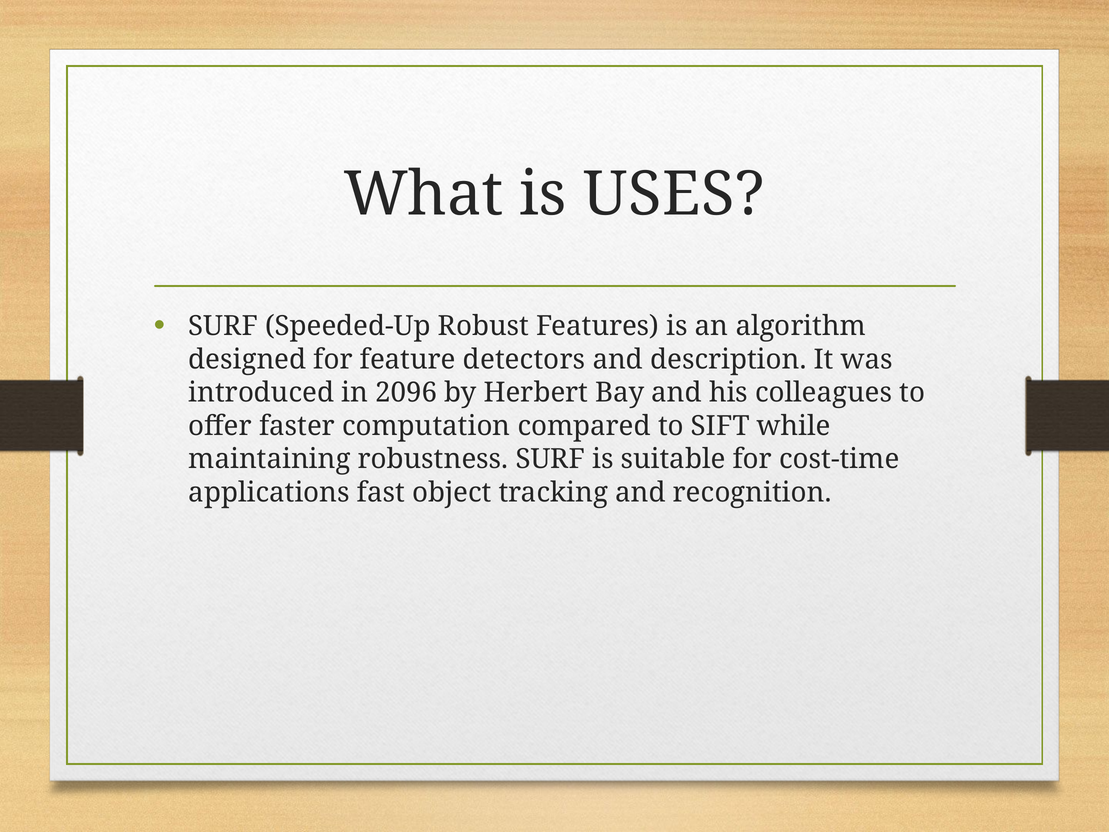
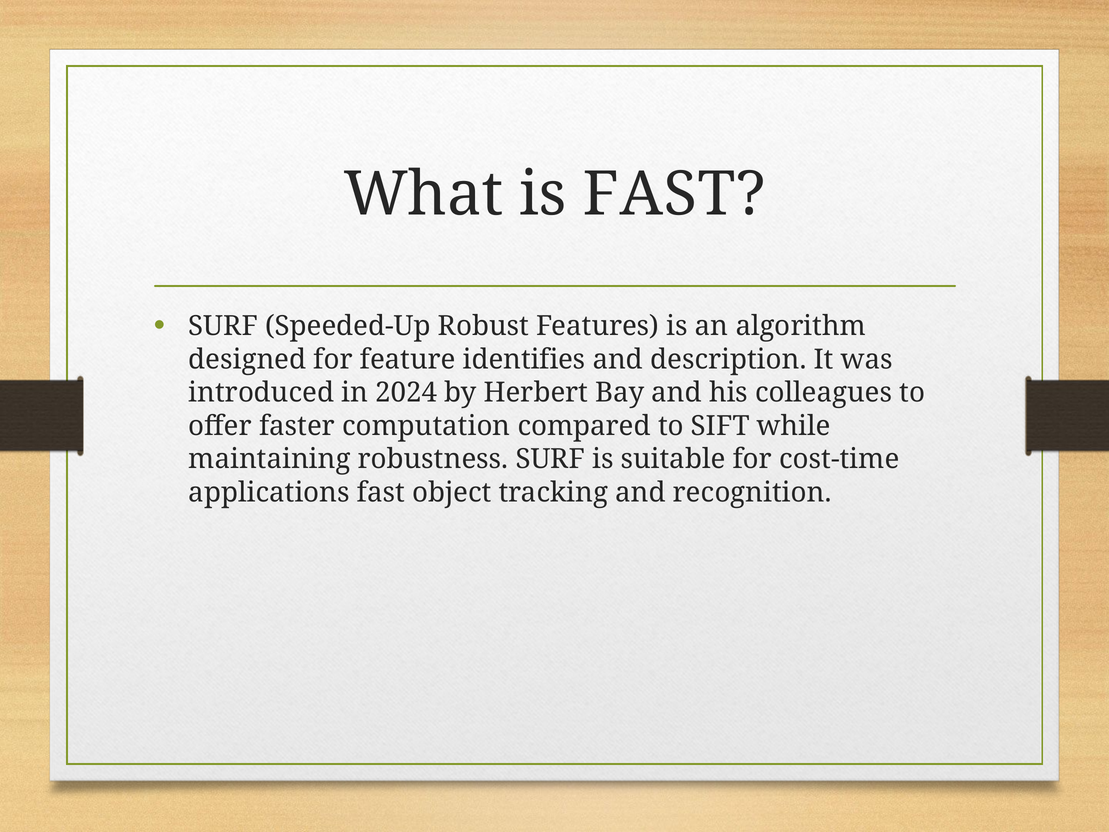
is USES: USES -> FAST
detectors: detectors -> identifies
2096: 2096 -> 2024
